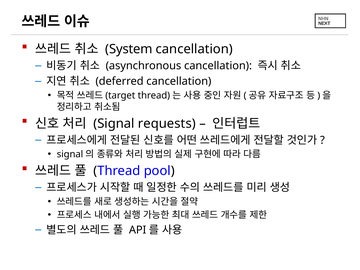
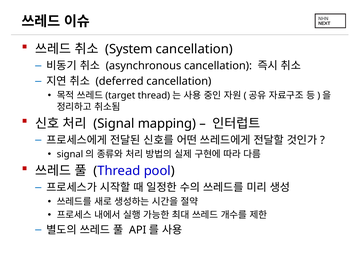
requests: requests -> mapping
